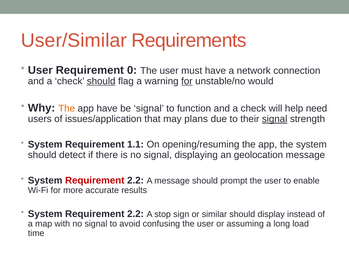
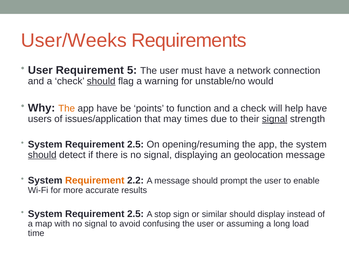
User/Similar: User/Similar -> User/Weeks
0: 0 -> 5
for at (187, 81) underline: present -> none
be signal: signal -> points
help need: need -> have
plans: plans -> times
1.1 at (135, 145): 1.1 -> 2.5
should at (42, 155) underline: none -> present
Requirement at (95, 181) colour: red -> orange
2.2 at (135, 215): 2.2 -> 2.5
